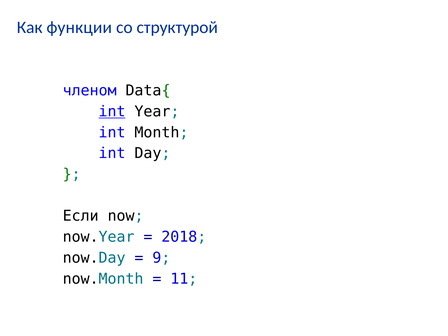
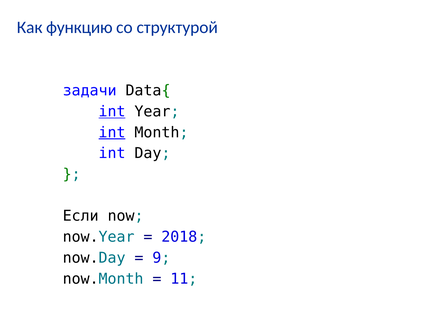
функции: функции -> функцию
членом: членом -> задачи
int at (112, 132) underline: none -> present
